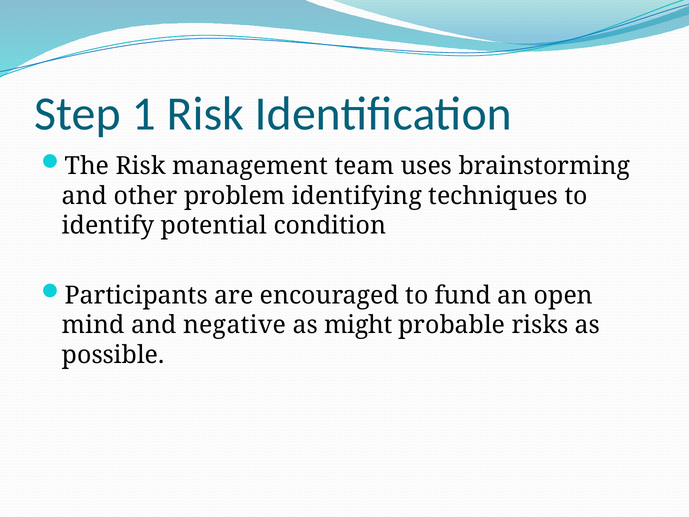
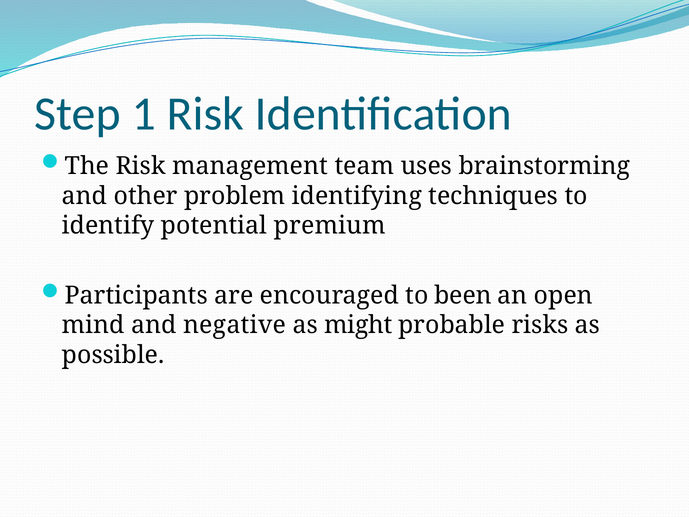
condition: condition -> premium
fund: fund -> been
